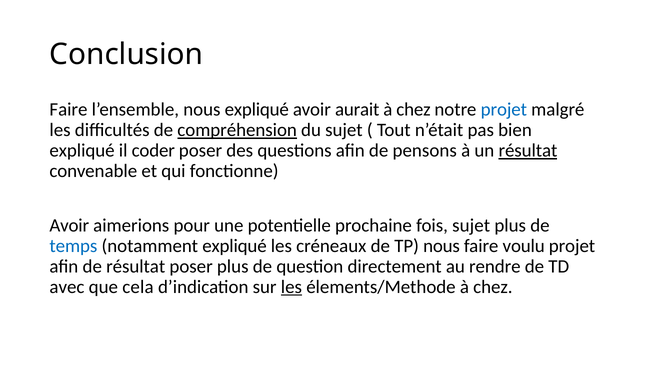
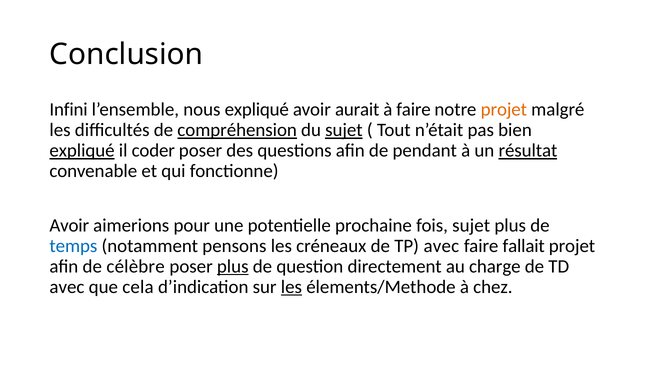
Faire at (68, 110): Faire -> Infini
chez at (413, 110): chez -> faire
projet at (504, 110) colour: blue -> orange
sujet at (344, 130) underline: none -> present
expliqué at (82, 151) underline: none -> present
pensons: pensons -> pendant
notamment expliqué: expliqué -> pensons
TP nous: nous -> avec
voulu: voulu -> fallait
de résultat: résultat -> célèbre
plus at (233, 266) underline: none -> present
rendre: rendre -> charge
